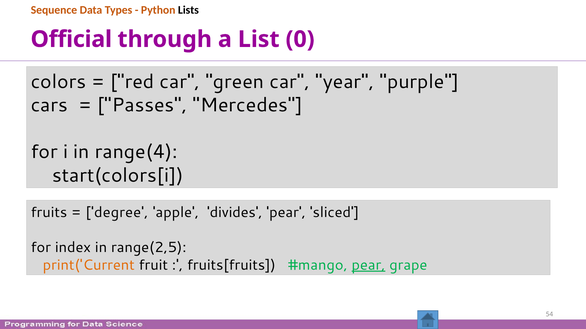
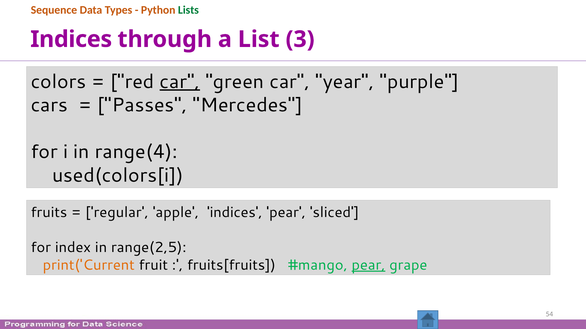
Lists colour: black -> green
Official at (71, 39): Official -> Indices
0: 0 -> 3
car at (180, 82) underline: none -> present
start(colors[i: start(colors[i -> used(colors[i
degree: degree -> regular
apple divides: divides -> indices
